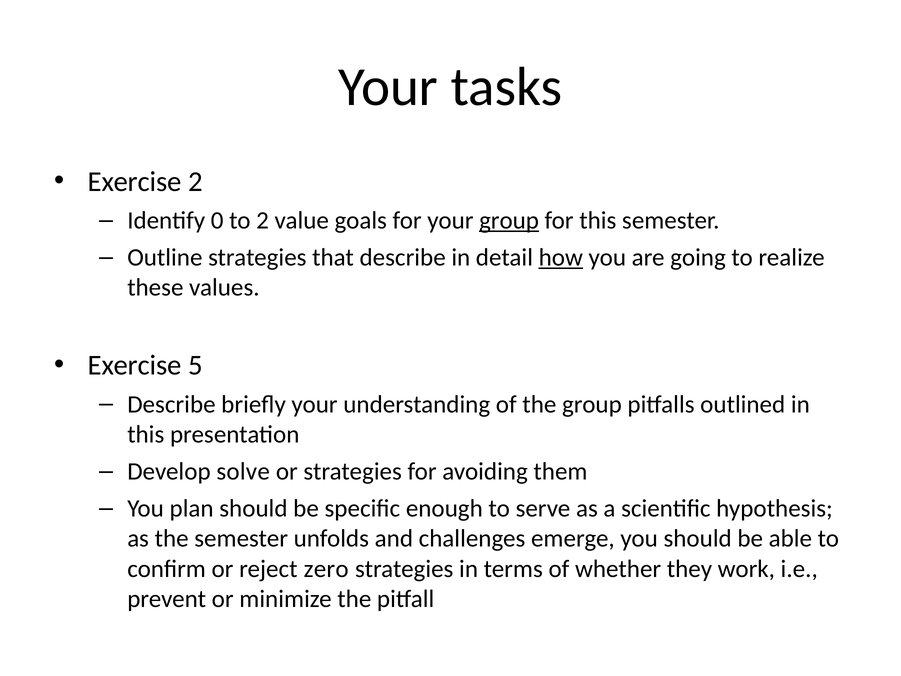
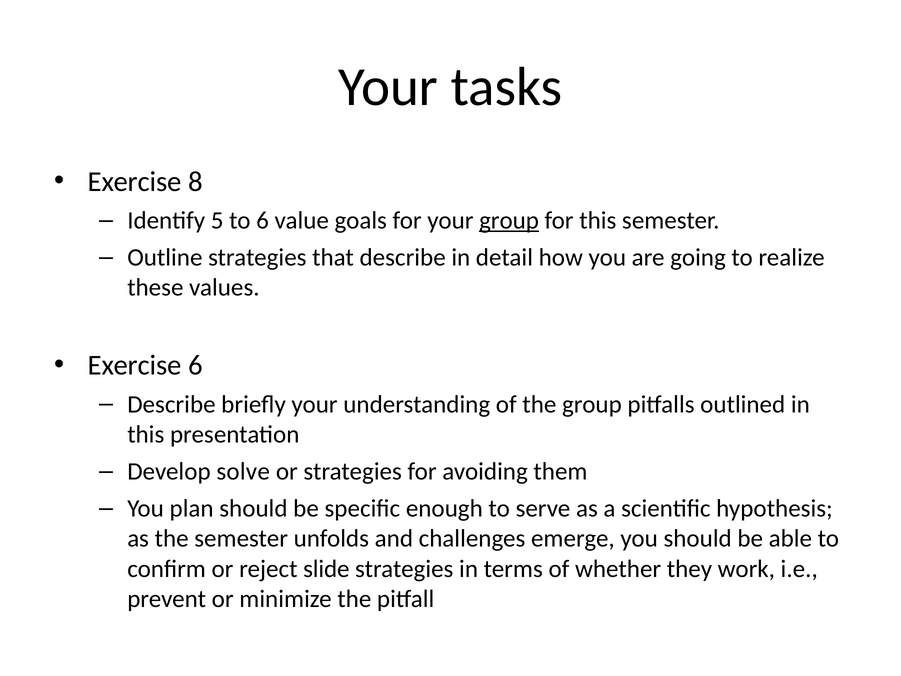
Exercise 2: 2 -> 8
0: 0 -> 5
to 2: 2 -> 6
how underline: present -> none
Exercise 5: 5 -> 6
zero: zero -> slide
